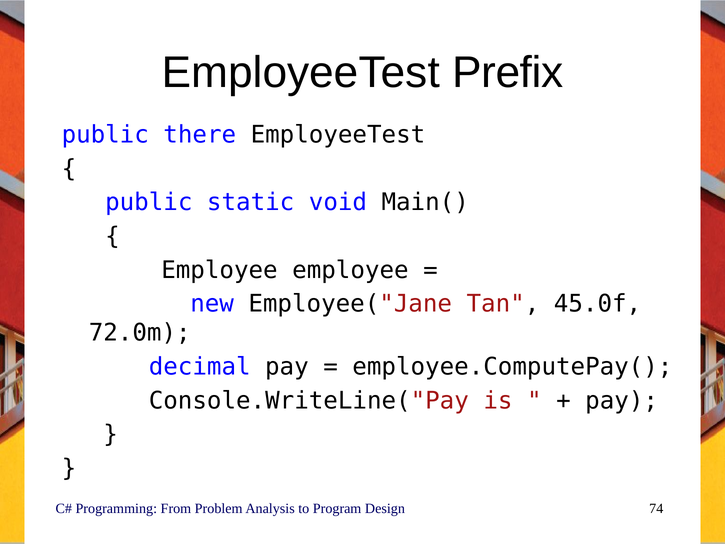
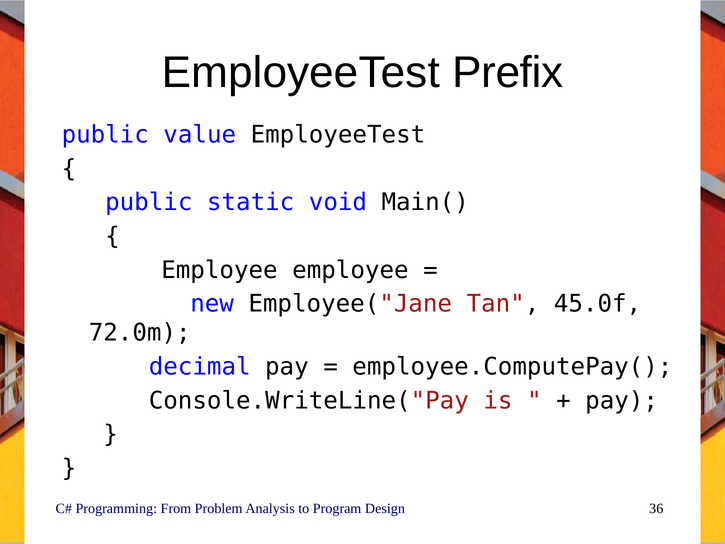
there: there -> value
74: 74 -> 36
